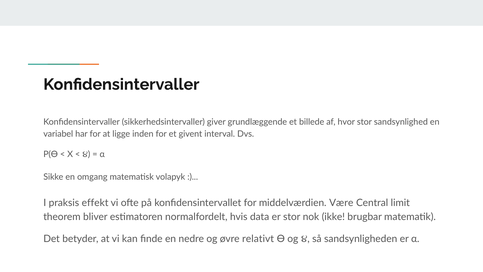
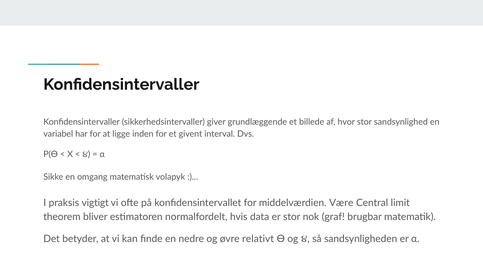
effekt: effekt -> vigtigt
ikke: ikke -> graf
